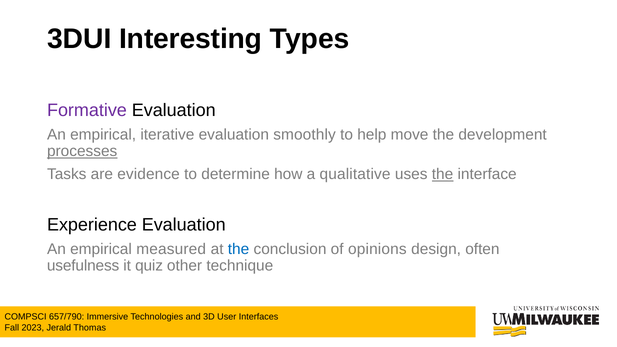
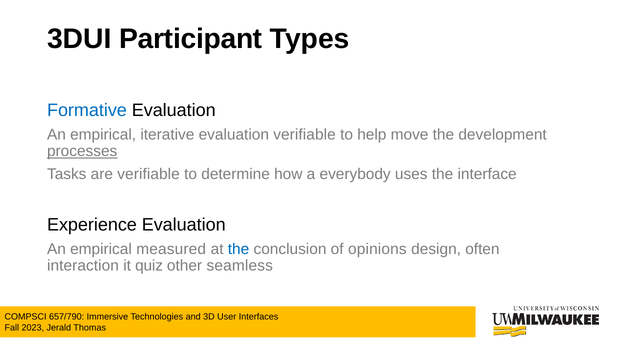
Interesting: Interesting -> Participant
Formative colour: purple -> blue
evaluation smoothly: smoothly -> verifiable
are evidence: evidence -> verifiable
qualitative: qualitative -> everybody
the at (443, 174) underline: present -> none
usefulness: usefulness -> interaction
technique: technique -> seamless
